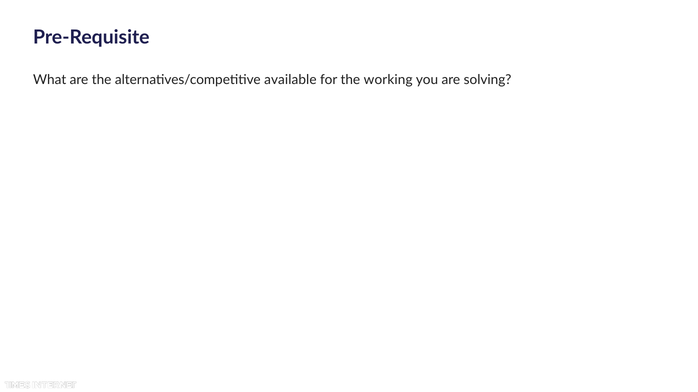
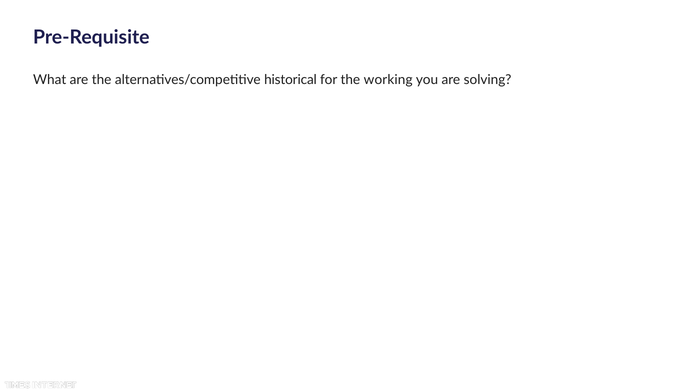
available: available -> historical
